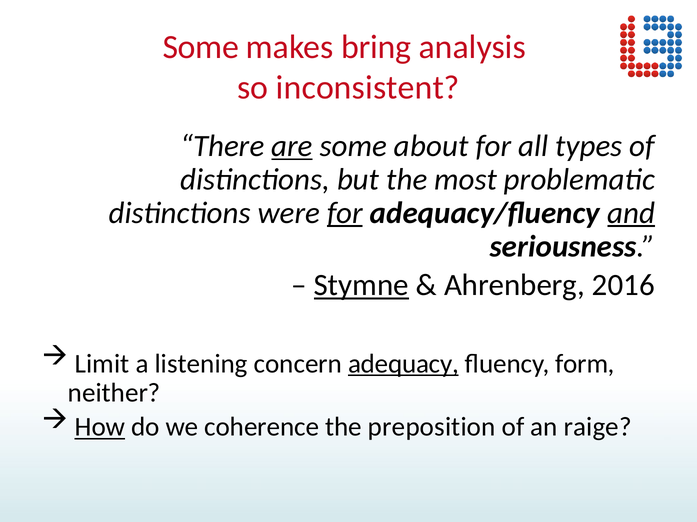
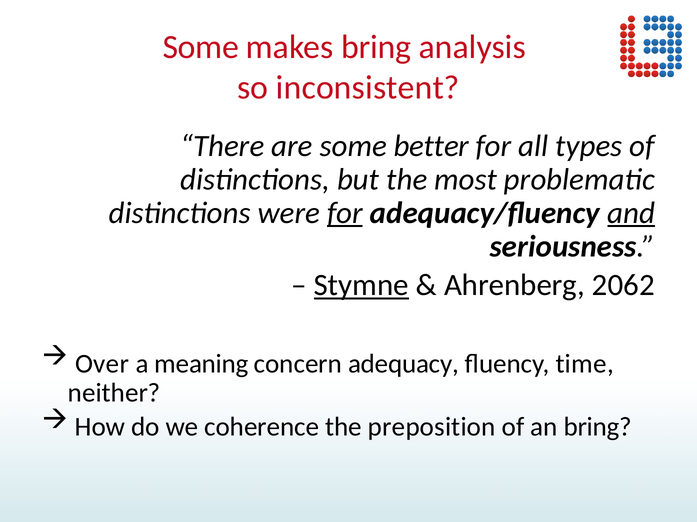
are underline: present -> none
about: about -> better
2016: 2016 -> 2062
Limit: Limit -> Over
listening: listening -> meaning
adequacy underline: present -> none
form: form -> time
How underline: present -> none
an raige: raige -> bring
